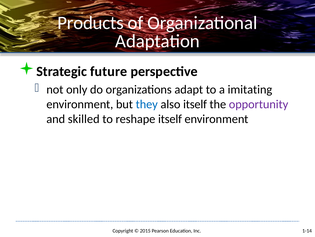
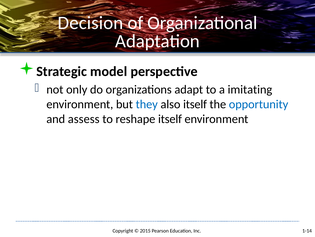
Products: Products -> Decision
future: future -> model
opportunity colour: purple -> blue
skilled: skilled -> assess
